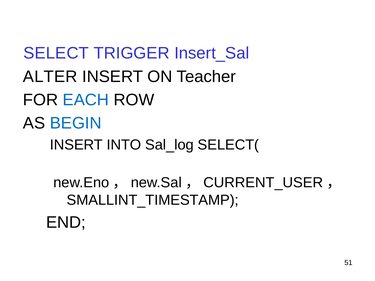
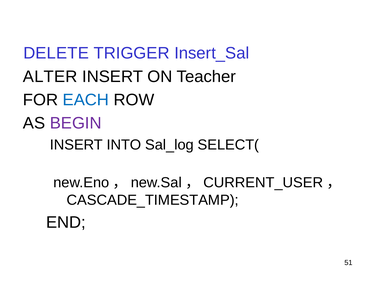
SELECT: SELECT -> DELETE
BEGIN colour: blue -> purple
SMALLINT_TIMESTAMP: SMALLINT_TIMESTAMP -> CASCADE_TIMESTAMP
